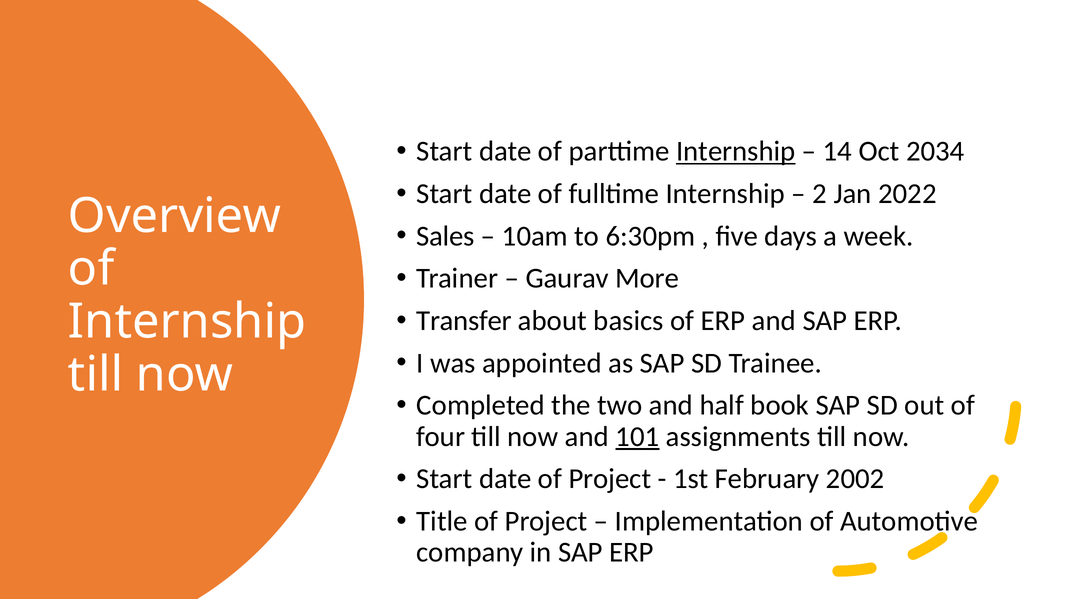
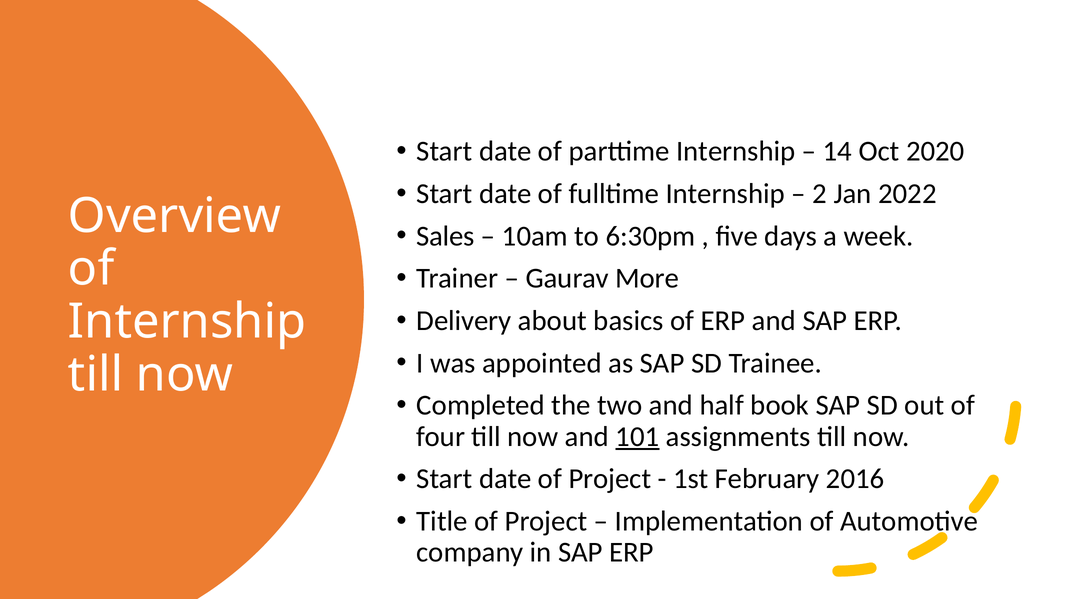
Internship at (736, 151) underline: present -> none
2034: 2034 -> 2020
Transfer: Transfer -> Delivery
2002: 2002 -> 2016
